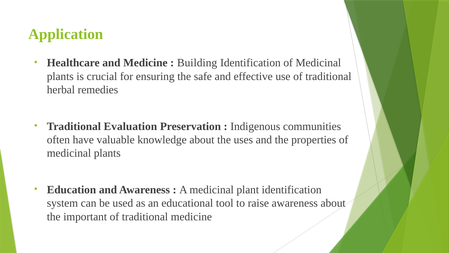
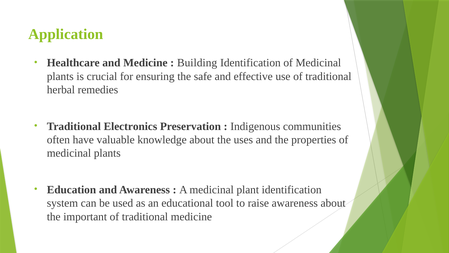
Evaluation: Evaluation -> Electronics
